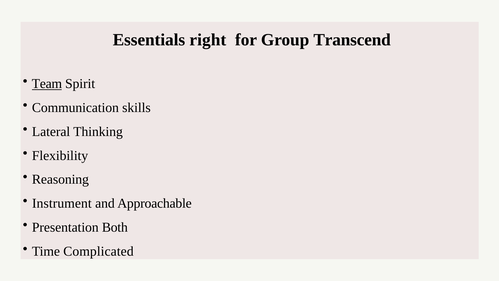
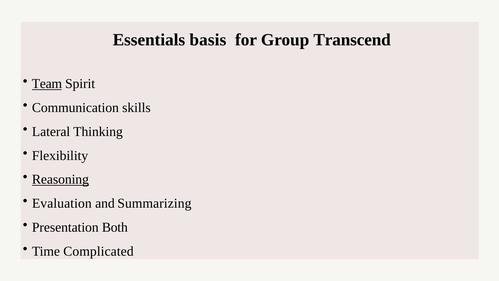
right: right -> basis
Reasoning underline: none -> present
Instrument: Instrument -> Evaluation
Approachable: Approachable -> Summarizing
